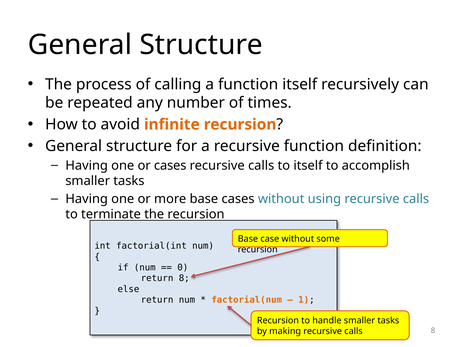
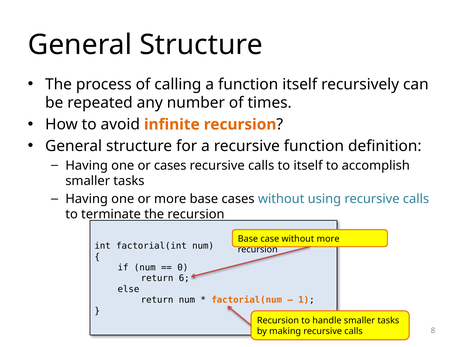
without some: some -> more
return 8: 8 -> 6
